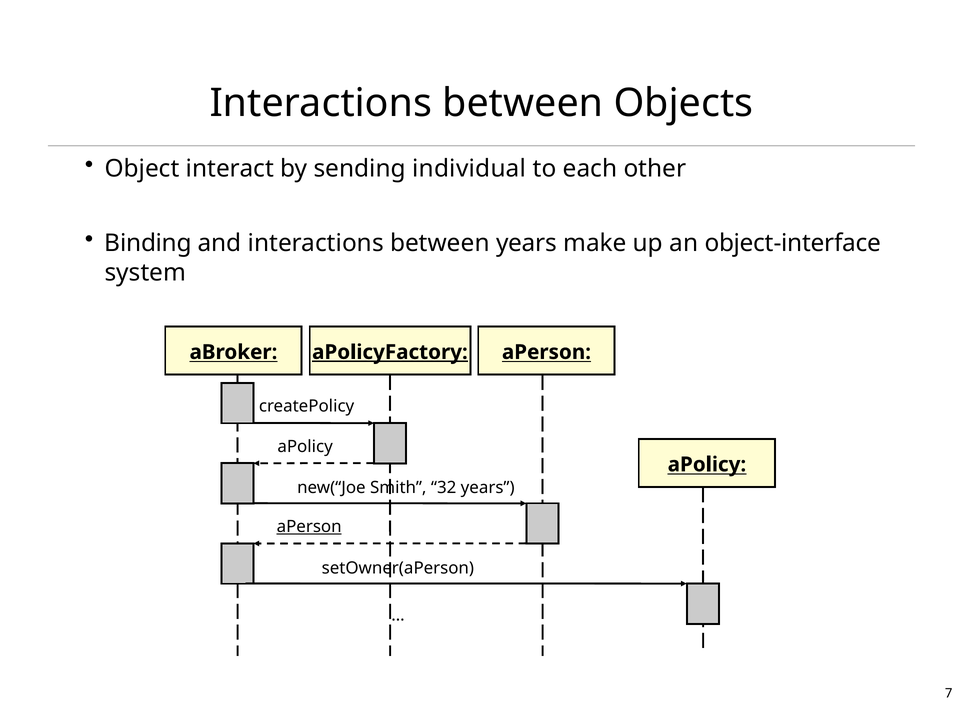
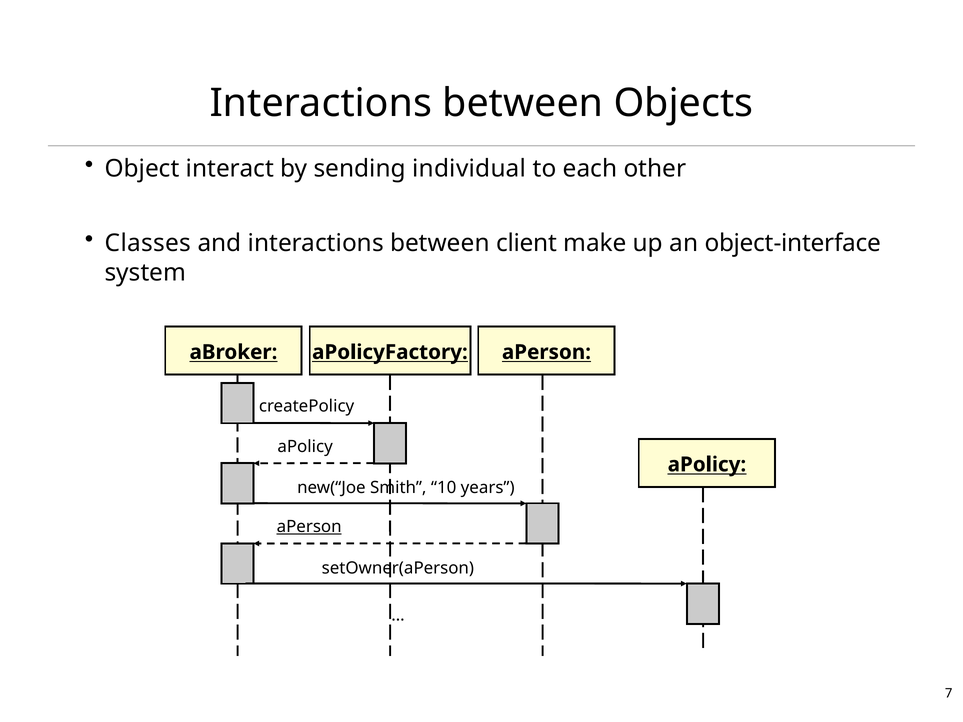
Binding: Binding -> Classes
between years: years -> client
aPolicyFactory underline: present -> none
32: 32 -> 10
